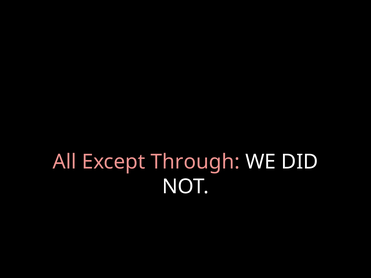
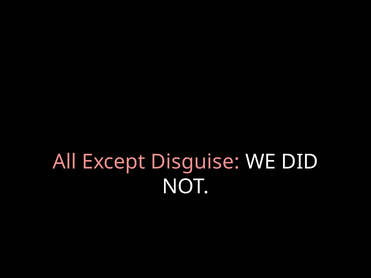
Through: Through -> Disguise
